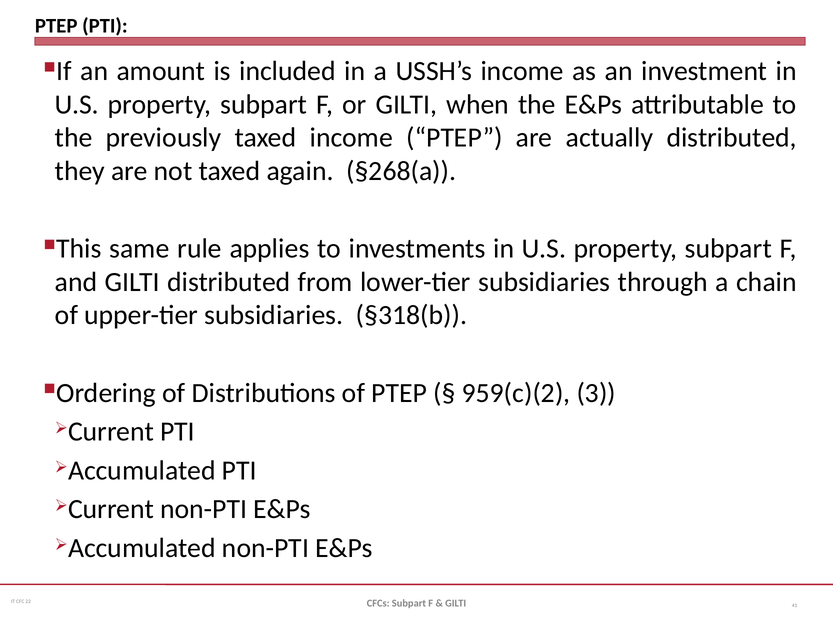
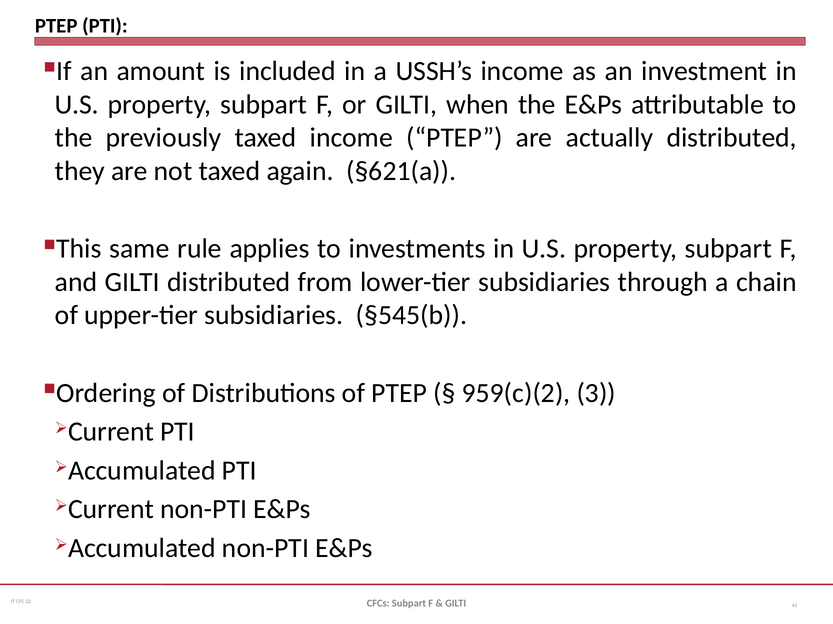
§268(a: §268(a -> §621(a
§318(b: §318(b -> §545(b
